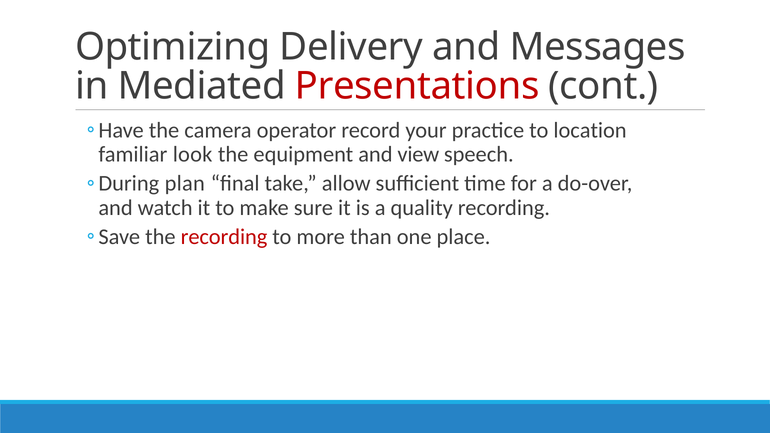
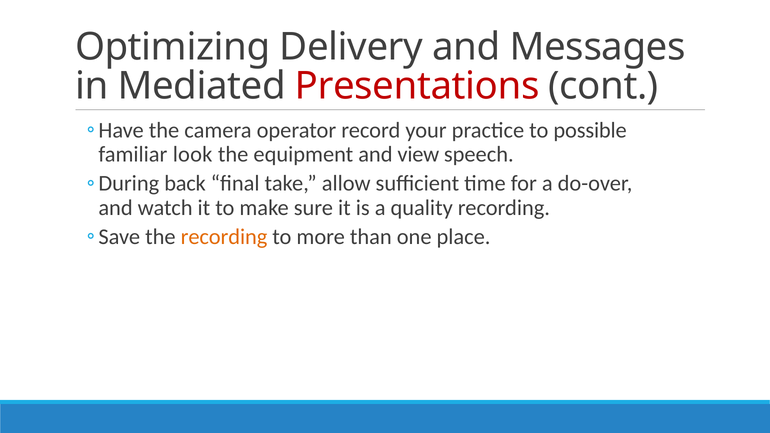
location: location -> possible
plan: plan -> back
recording at (224, 237) colour: red -> orange
